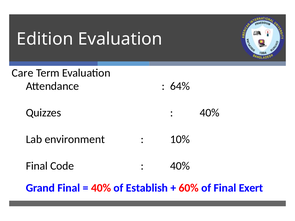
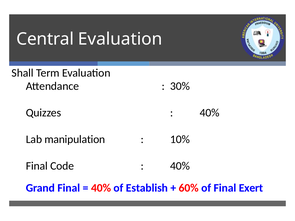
Edition: Edition -> Central
Care: Care -> Shall
64%: 64% -> 30%
environment: environment -> manipulation
